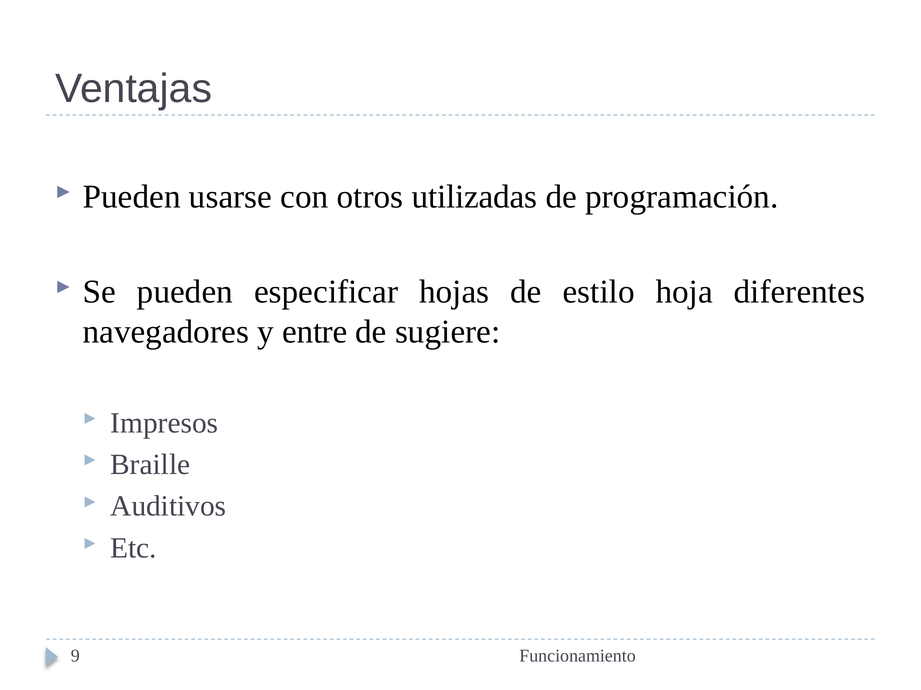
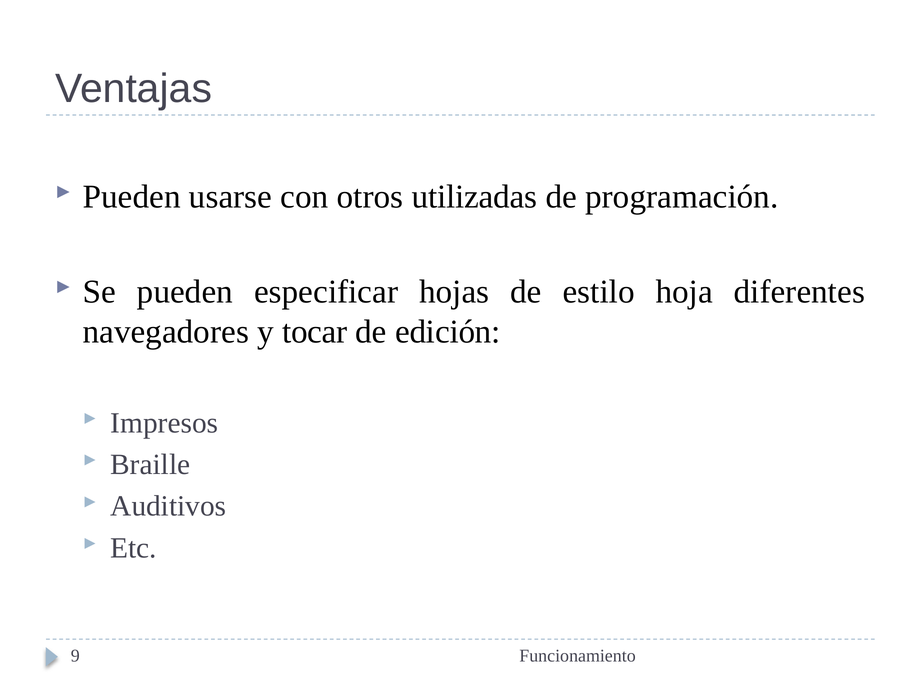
entre: entre -> tocar
sugiere: sugiere -> edición
